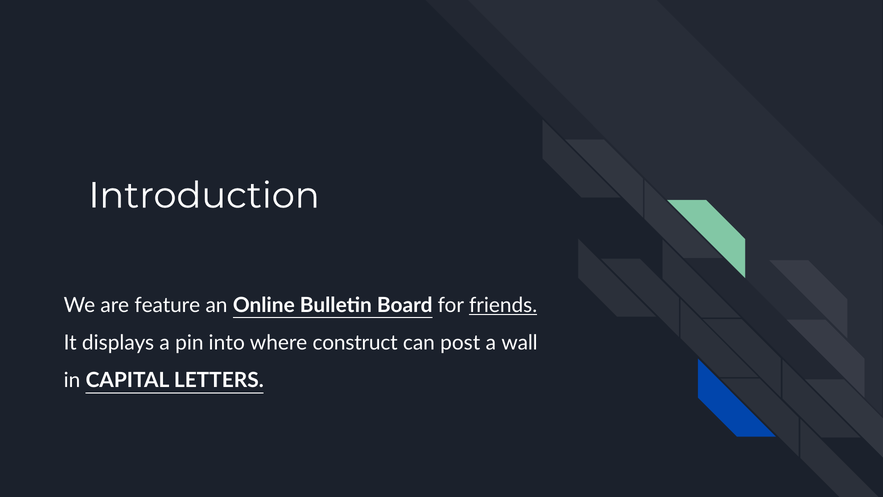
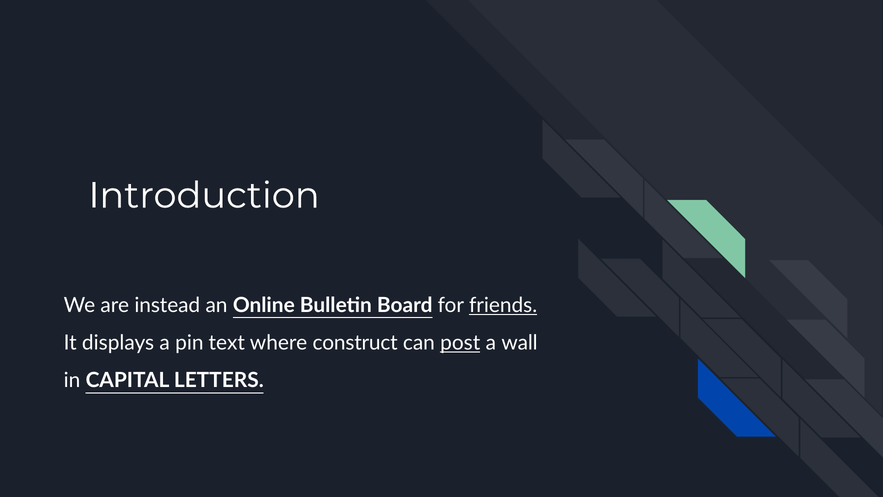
feature: feature -> instead
into: into -> text
post underline: none -> present
